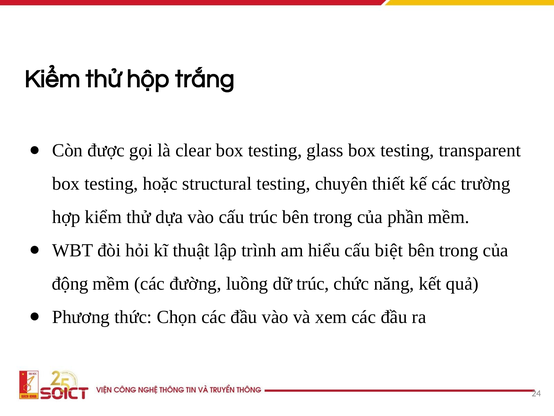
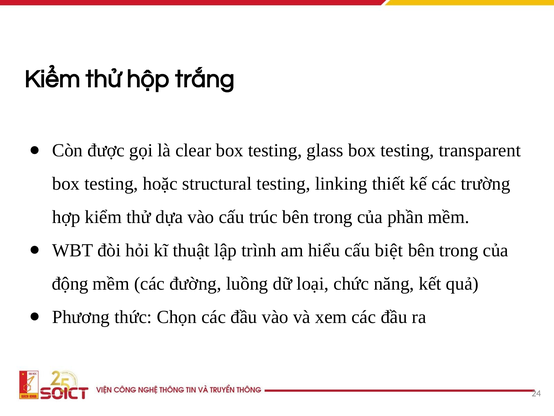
chuyên: chuyên -> linking
dữ trúc: trúc -> loại
